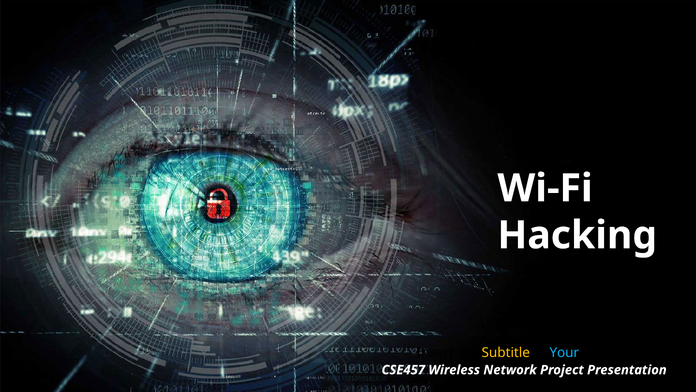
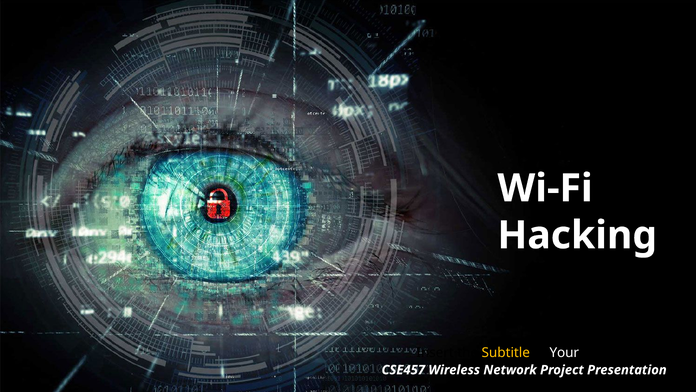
Your colour: light blue -> white
